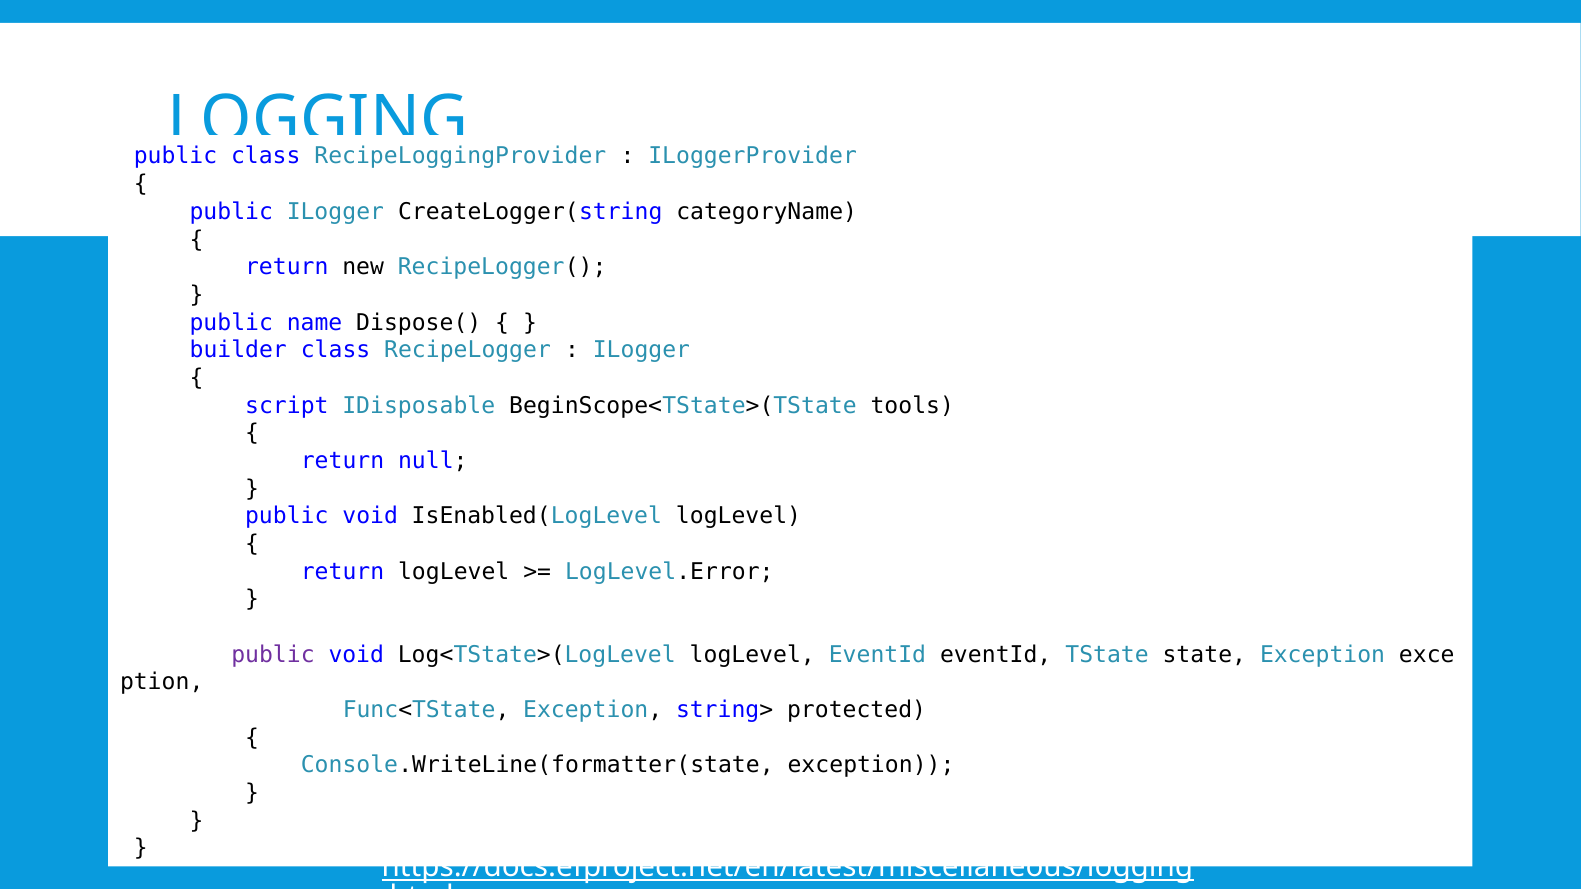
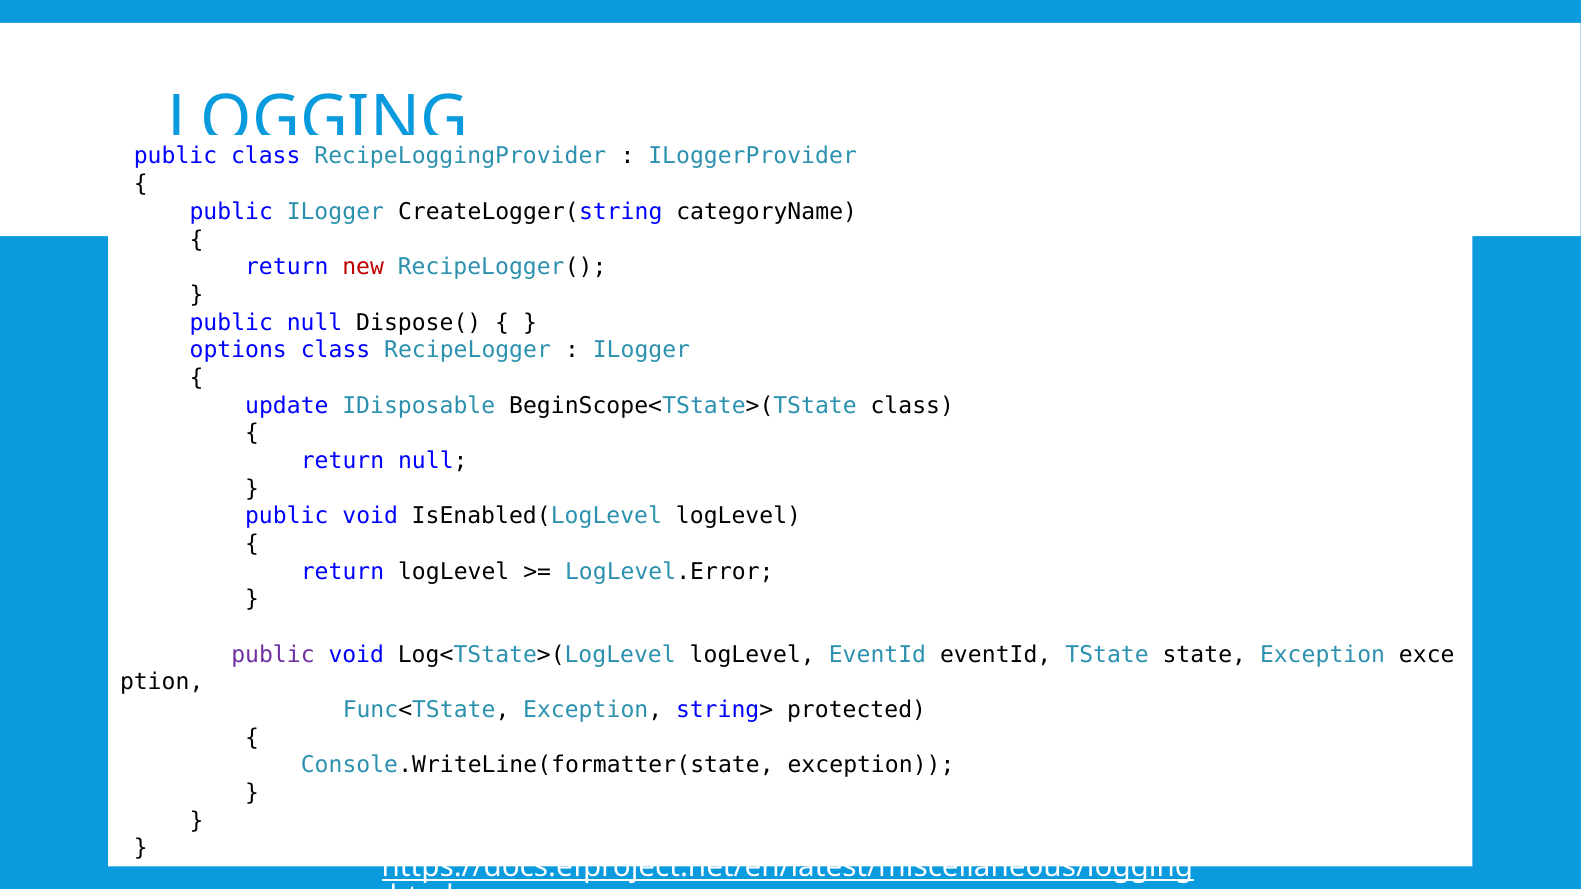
new colour: black -> red
public name: name -> null
builder: builder -> options
script: script -> update
BeginScope<TState>(TState tools: tools -> class
